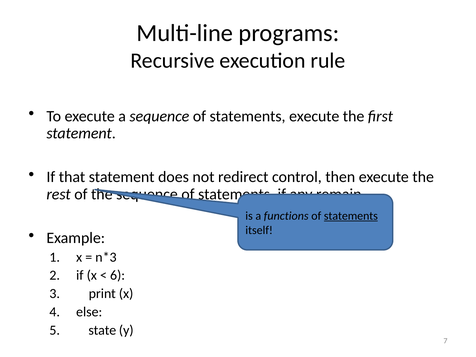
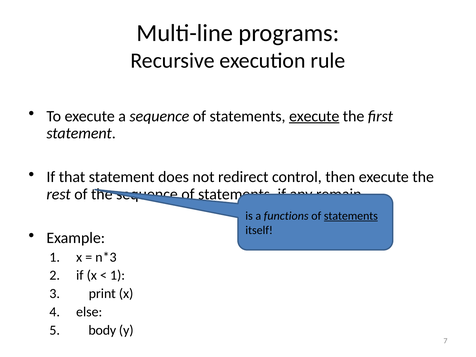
execute at (314, 116) underline: none -> present
6 at (118, 275): 6 -> 1
state: state -> body
